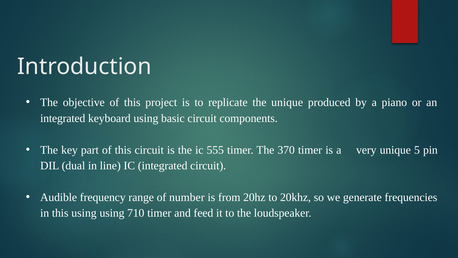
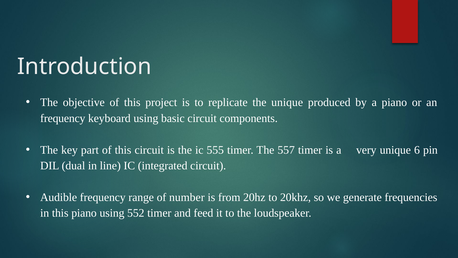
integrated at (63, 118): integrated -> frequency
370: 370 -> 557
5: 5 -> 6
this using: using -> piano
710: 710 -> 552
